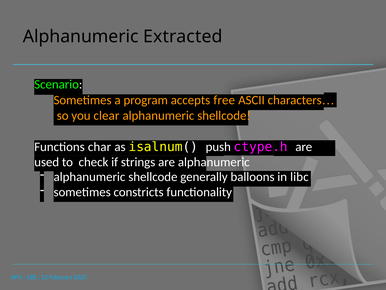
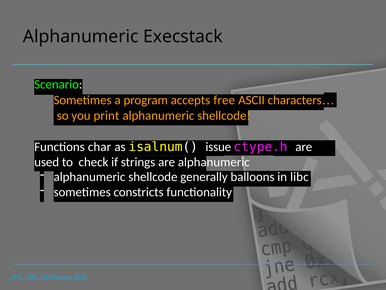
Extracted: Extracted -> Execstack
clear: clear -> print
push: push -> issue
